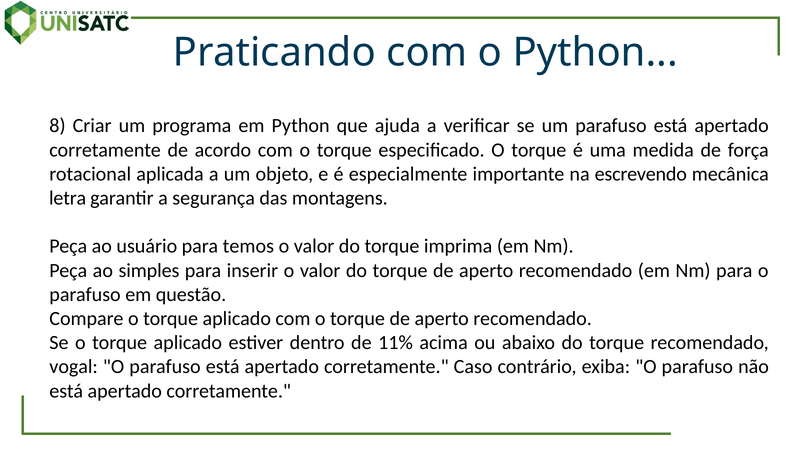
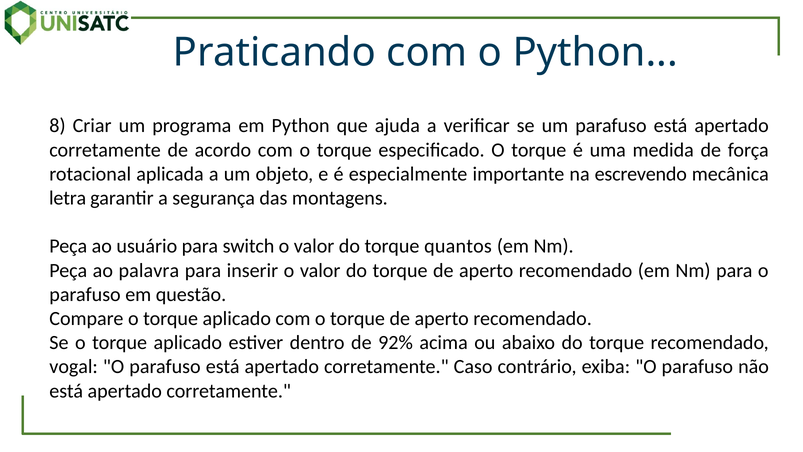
temos: temos -> switch
imprima: imprima -> quantos
simples: simples -> palavra
11%: 11% -> 92%
